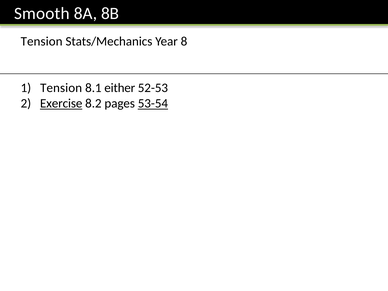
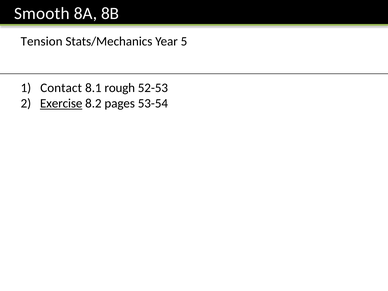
8: 8 -> 5
1 Tension: Tension -> Contact
either: either -> rough
53-54 underline: present -> none
